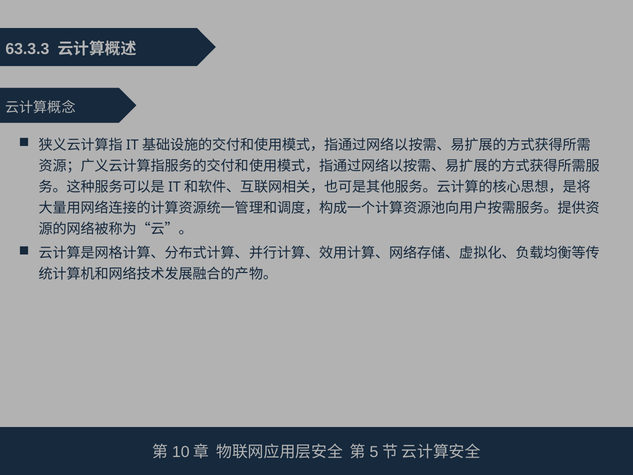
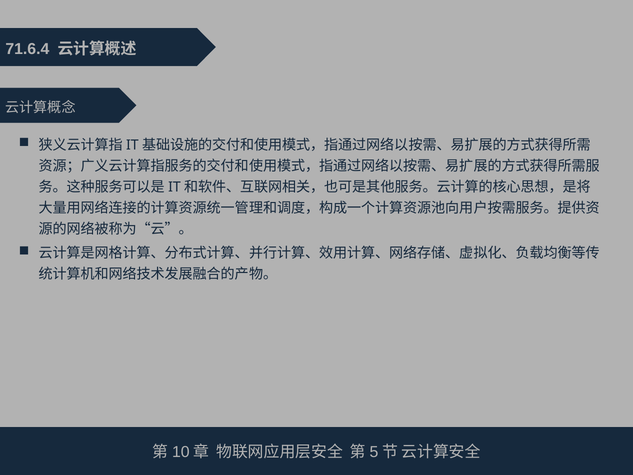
63.3.3: 63.3.3 -> 71.6.4
